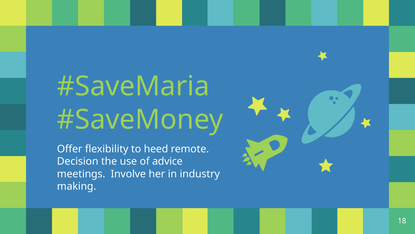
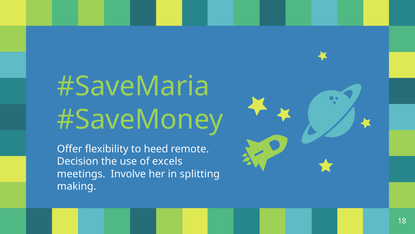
advice: advice -> excels
industry: industry -> splitting
